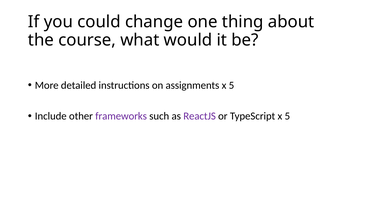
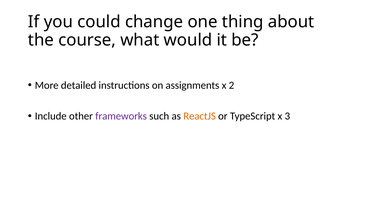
assignments x 5: 5 -> 2
ReactJS colour: purple -> orange
TypeScript x 5: 5 -> 3
